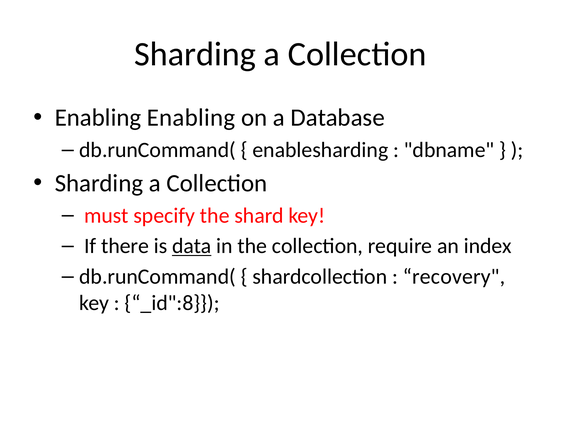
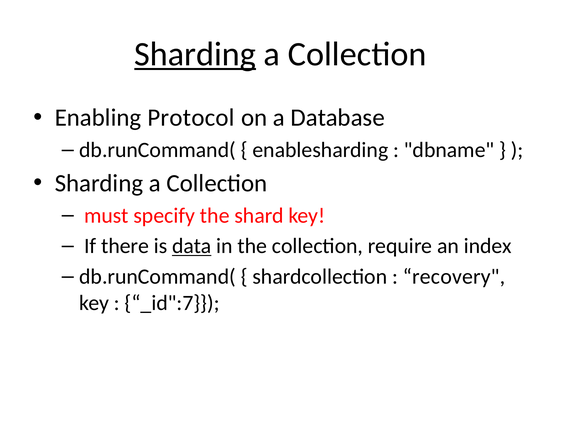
Sharding at (195, 54) underline: none -> present
Enabling Enabling: Enabling -> Protocol
_id":8: _id":8 -> _id":7
